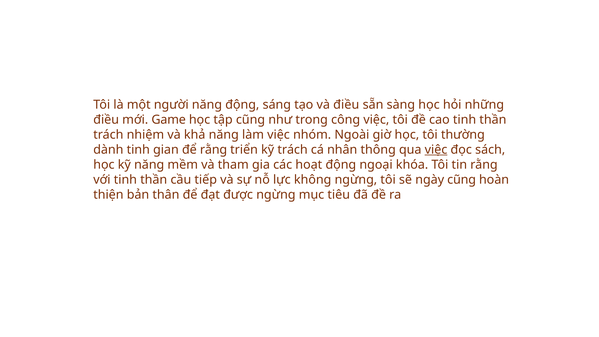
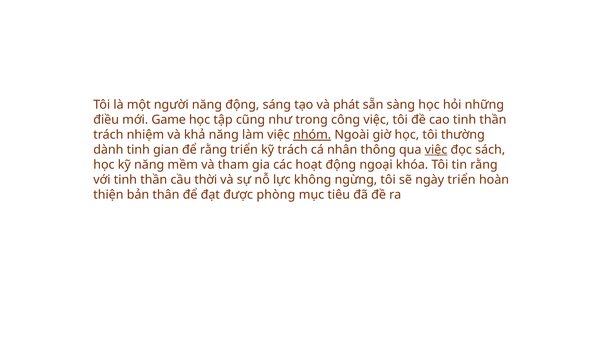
và điều: điều -> phát
nhóm underline: none -> present
tiếp: tiếp -> thời
ngày cũng: cũng -> triển
được ngừng: ngừng -> phòng
